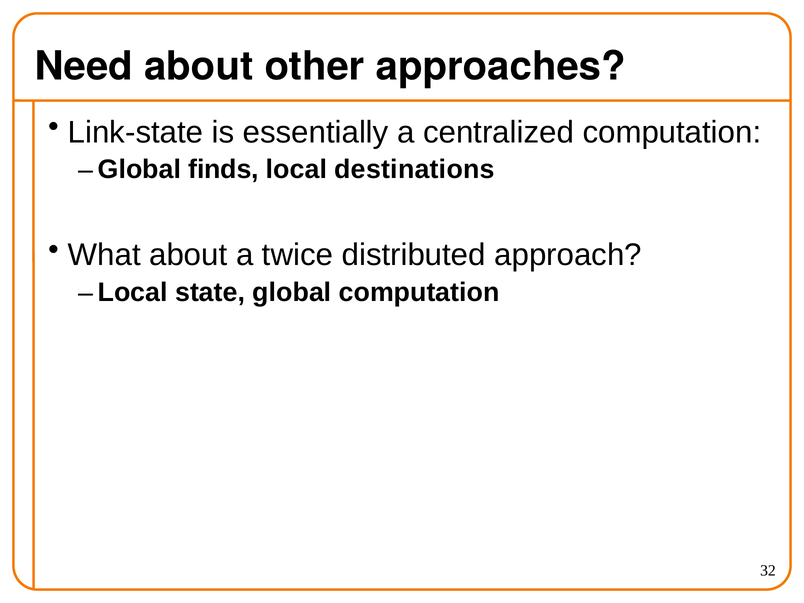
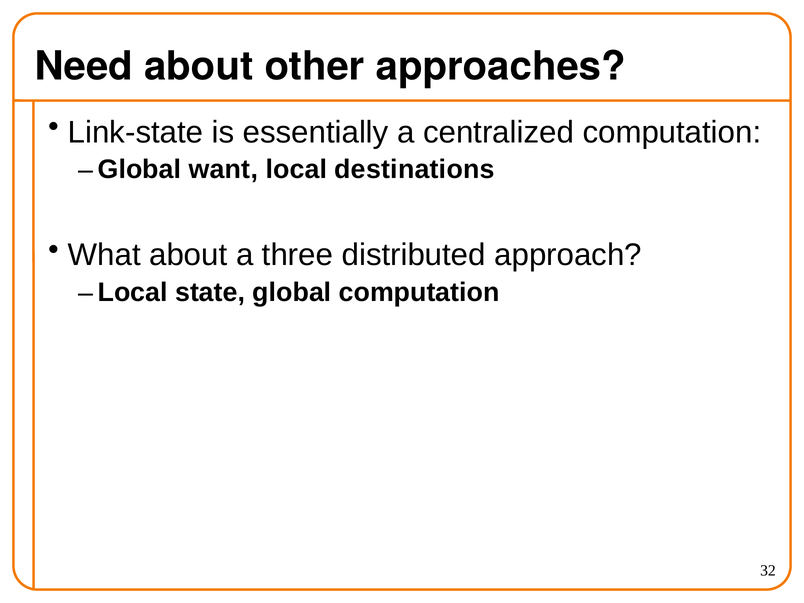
finds: finds -> want
twice: twice -> three
